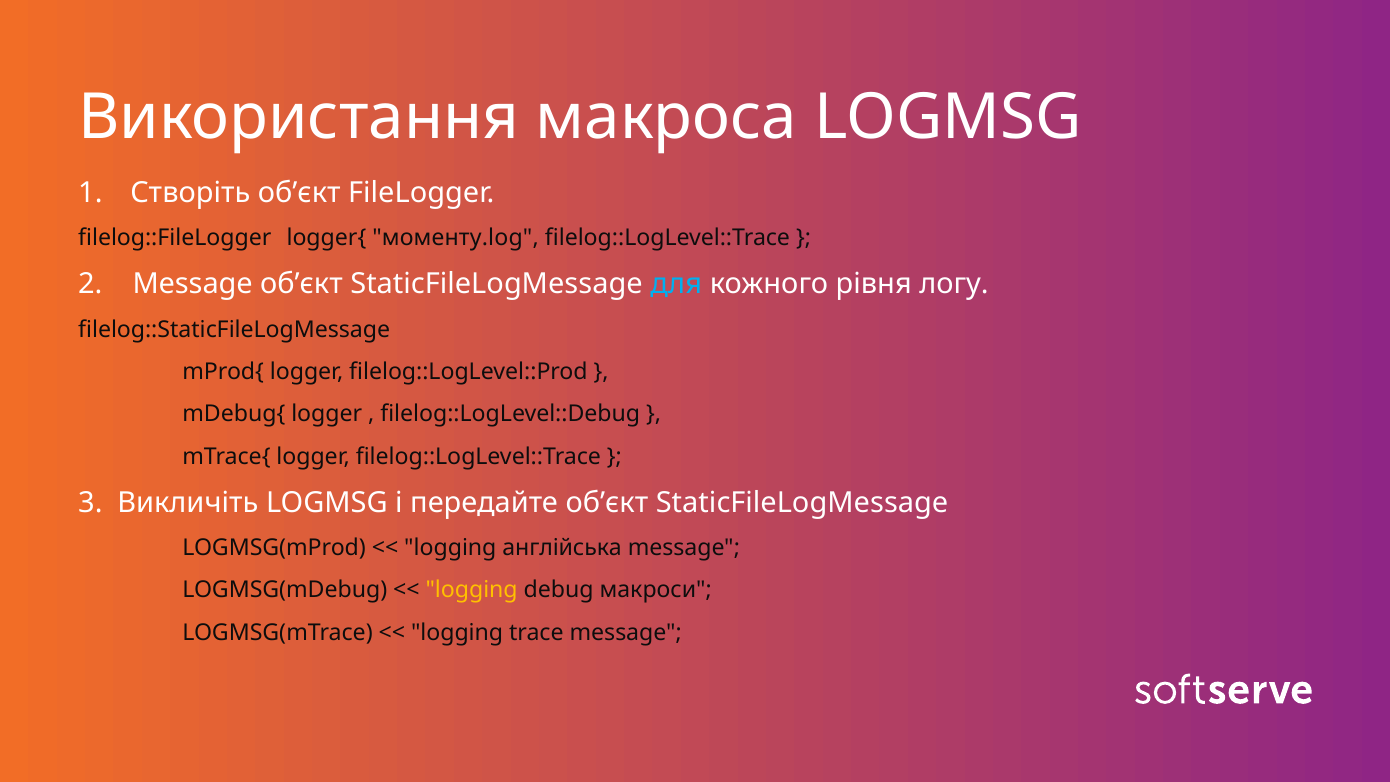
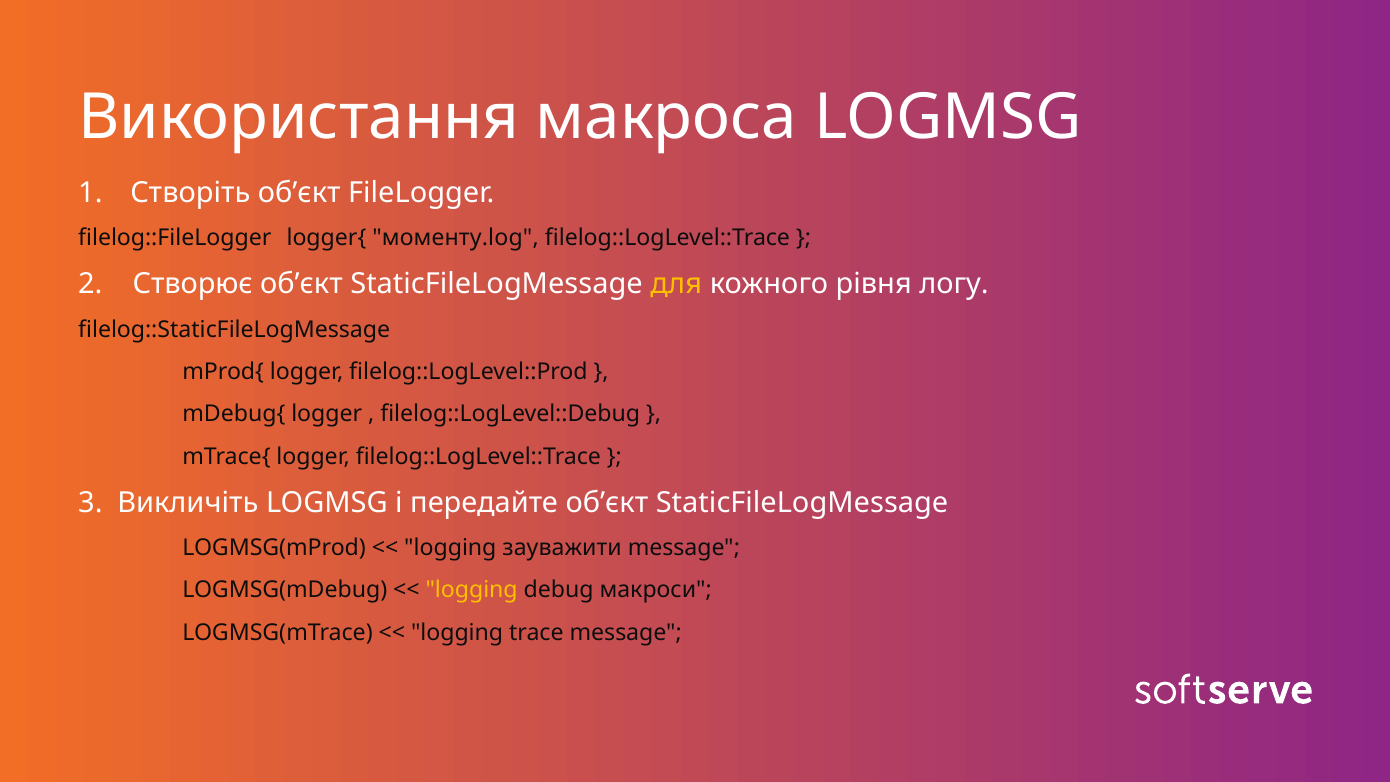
2 Message: Message -> Створює
для colour: light blue -> yellow
англійська: англійська -> зауважити
